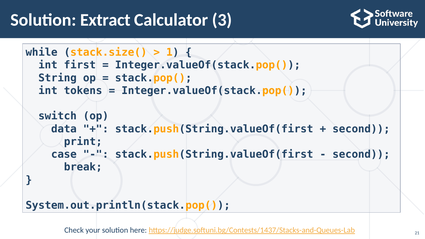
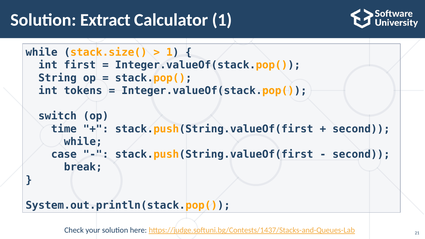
Calculator 3: 3 -> 1
data: data -> time
print at (83, 142): print -> while
